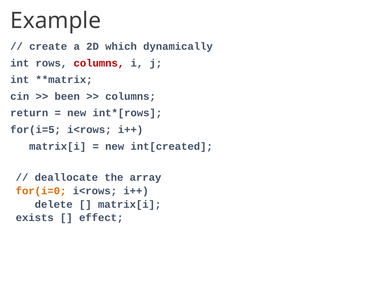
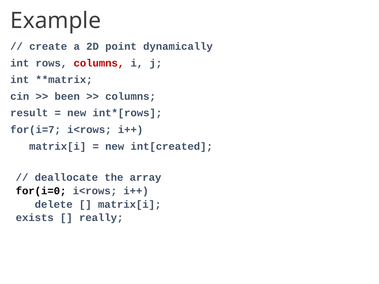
which: which -> point
return: return -> result
for(i=5: for(i=5 -> for(i=7
for(i=0 colour: orange -> black
effect: effect -> really
